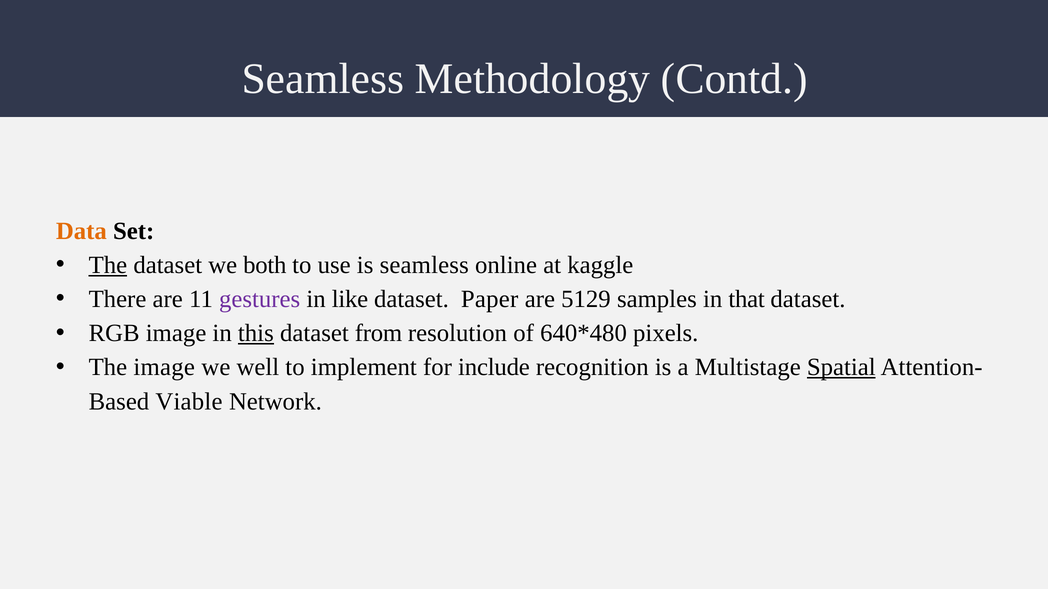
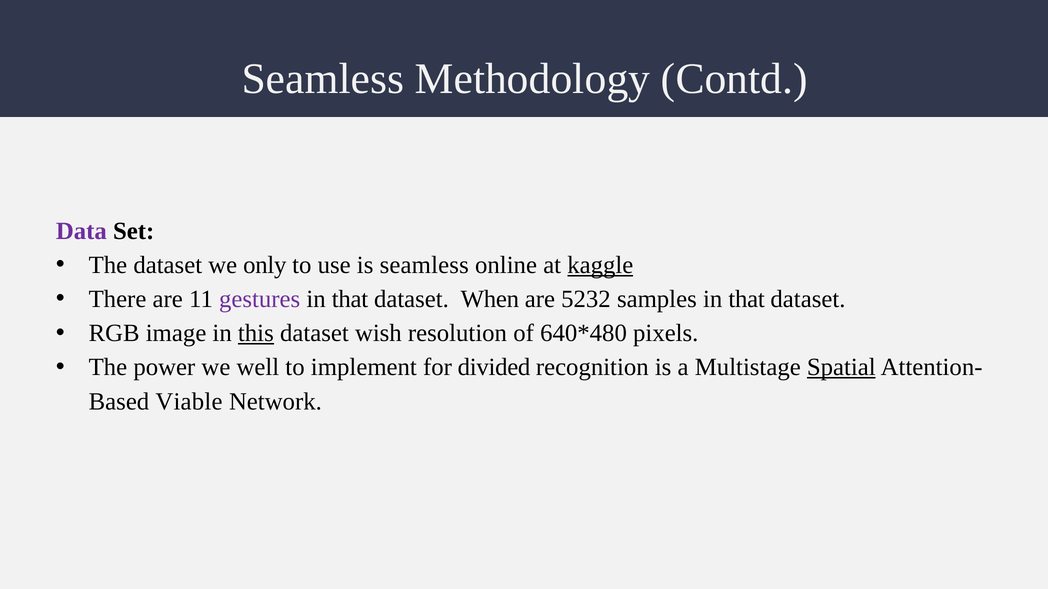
Data colour: orange -> purple
The at (108, 265) underline: present -> none
both: both -> only
kaggle underline: none -> present
like at (350, 299): like -> that
Paper: Paper -> When
5129: 5129 -> 5232
from: from -> wish
The image: image -> power
include: include -> divided
